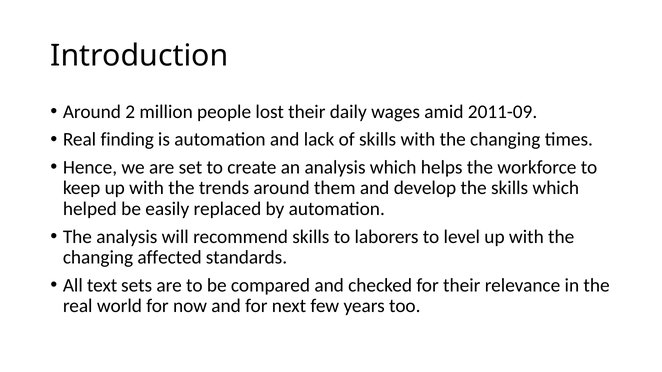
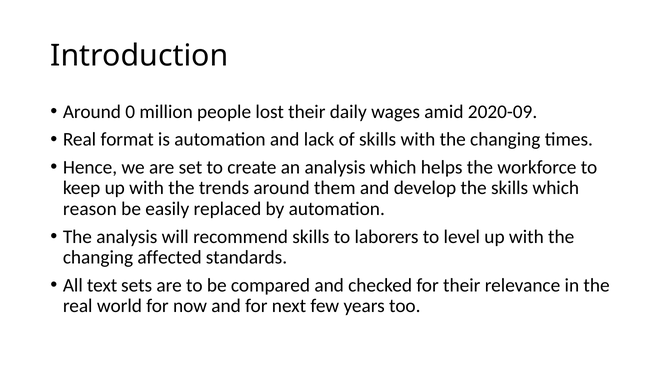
2: 2 -> 0
2011-09: 2011-09 -> 2020-09
finding: finding -> format
helped: helped -> reason
